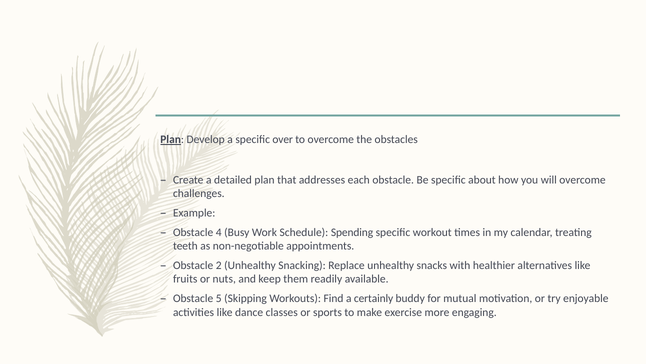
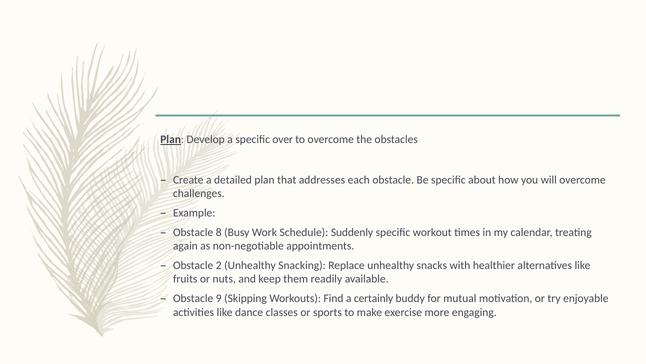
4: 4 -> 8
Spending: Spending -> Suddenly
teeth: teeth -> again
5: 5 -> 9
